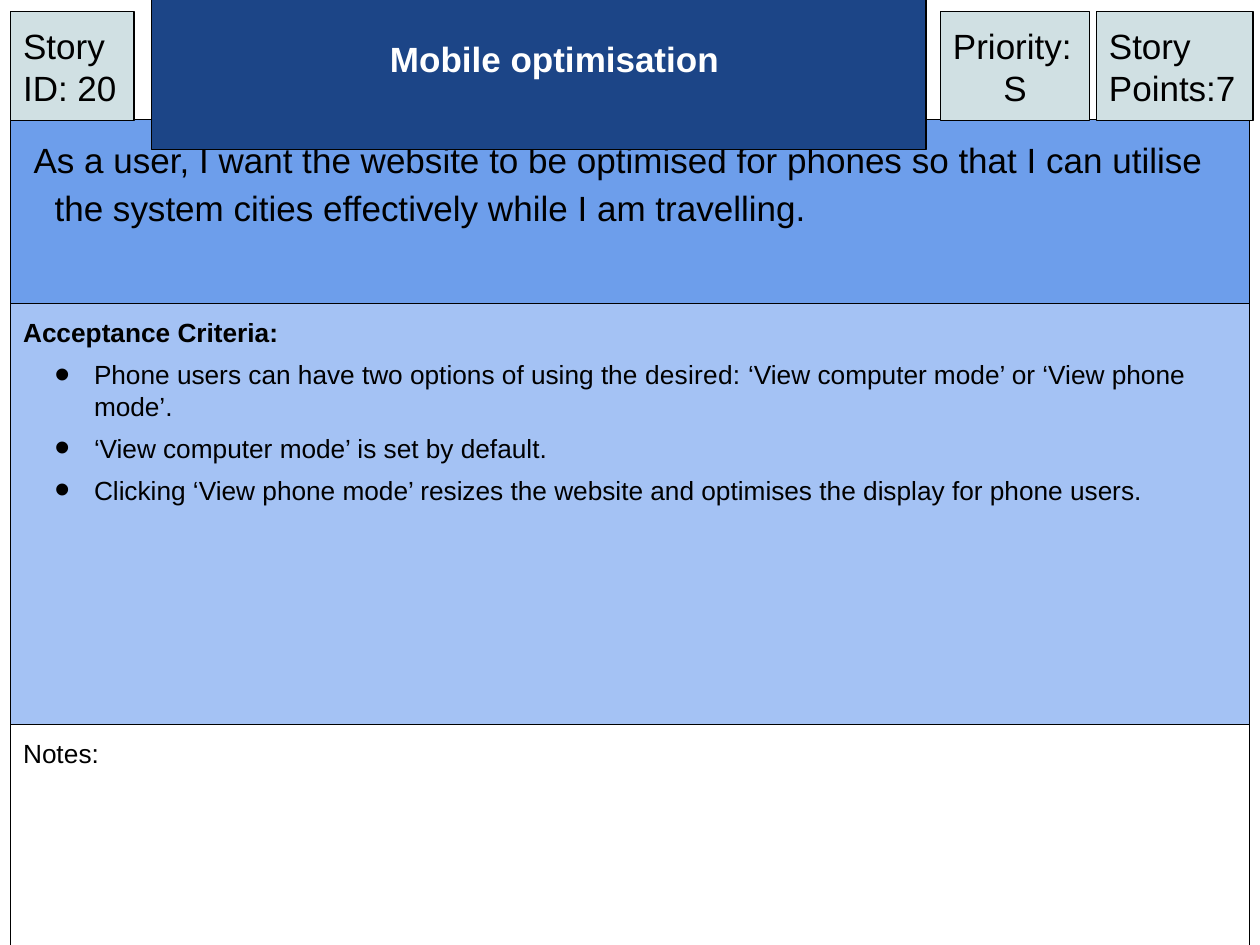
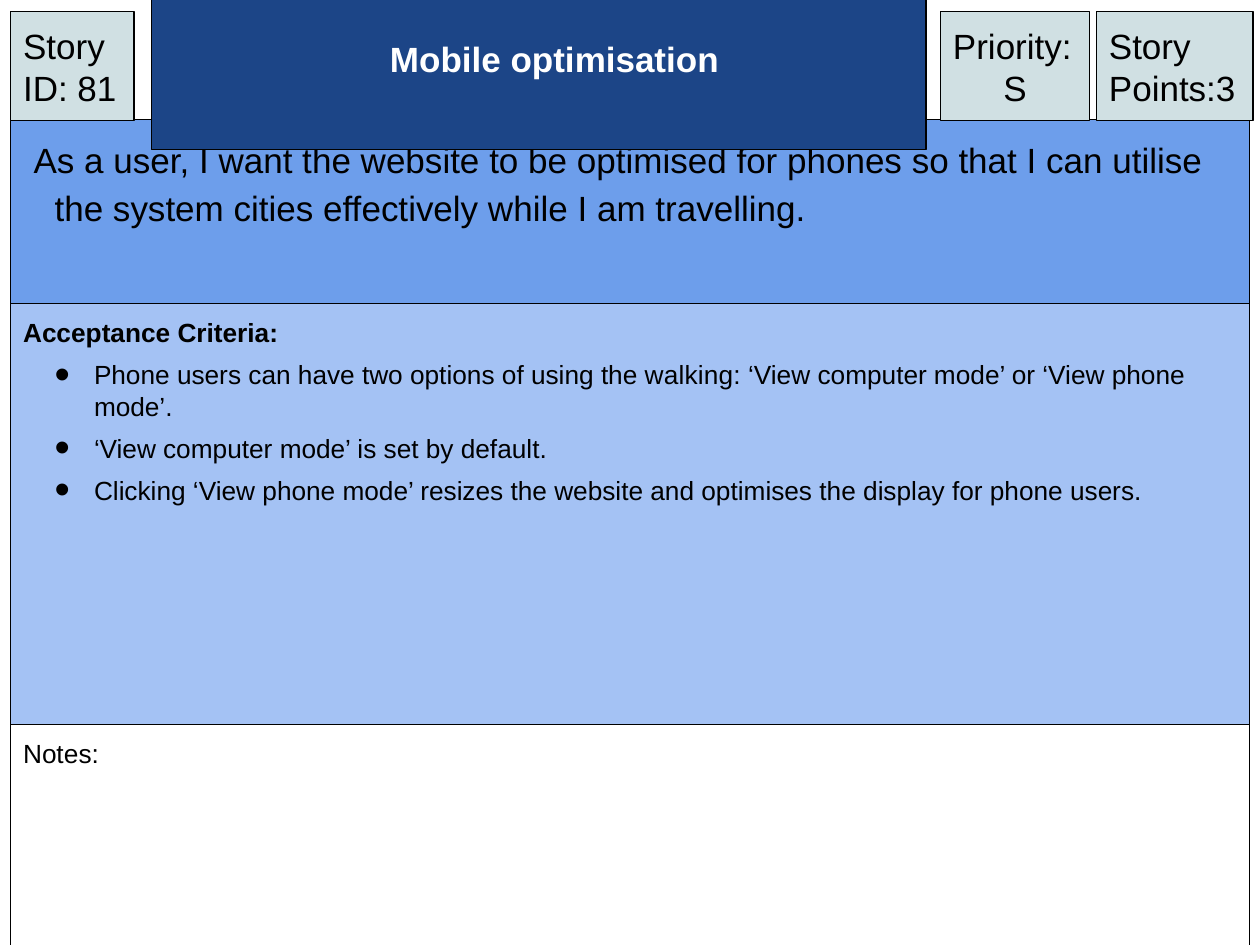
20: 20 -> 81
Points:7: Points:7 -> Points:3
desired: desired -> walking
